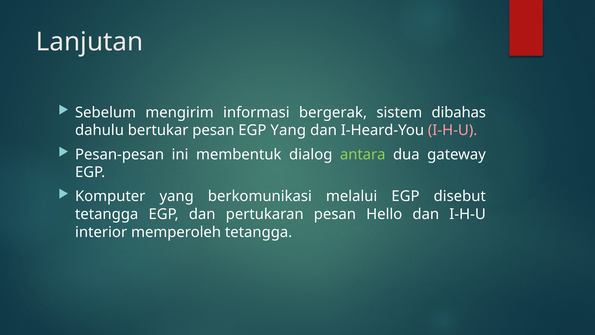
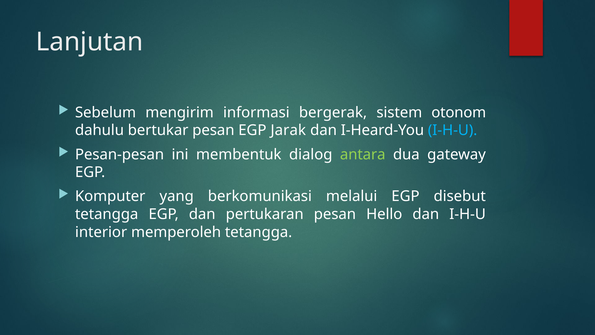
dibahas: dibahas -> otonom
EGP Yang: Yang -> Jarak
I-H-U at (453, 130) colour: pink -> light blue
